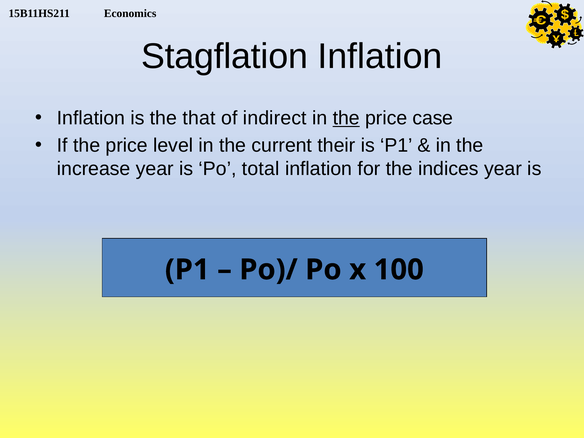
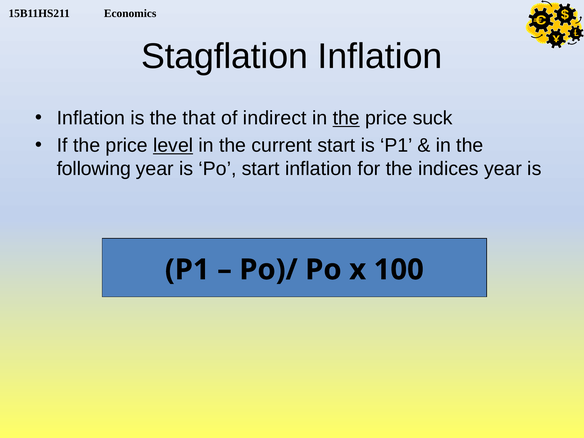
case: case -> suck
level underline: none -> present
current their: their -> start
increase: increase -> following
Po total: total -> start
